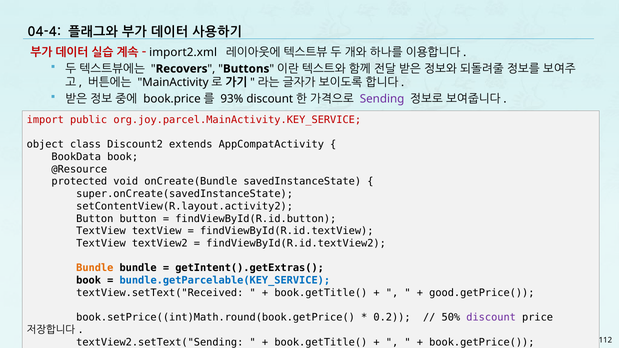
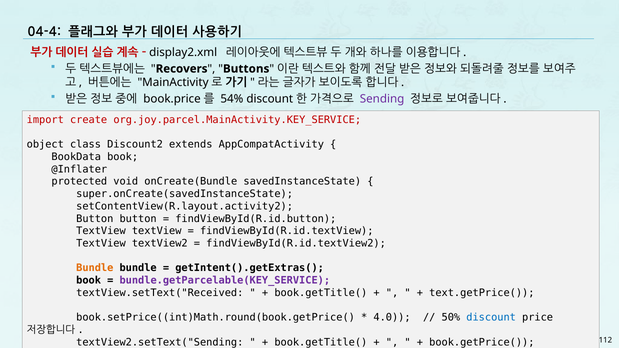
import2.xml: import2.xml -> display2.xml
93%: 93% -> 54%
public: public -> create
@Resource: @Resource -> @Inflater
bundle.getParcelable(KEY_SERVICE colour: blue -> purple
good.getPrice(: good.getPrice( -> text.getPrice(
0.2: 0.2 -> 4.0
discount at (491, 318) colour: purple -> blue
